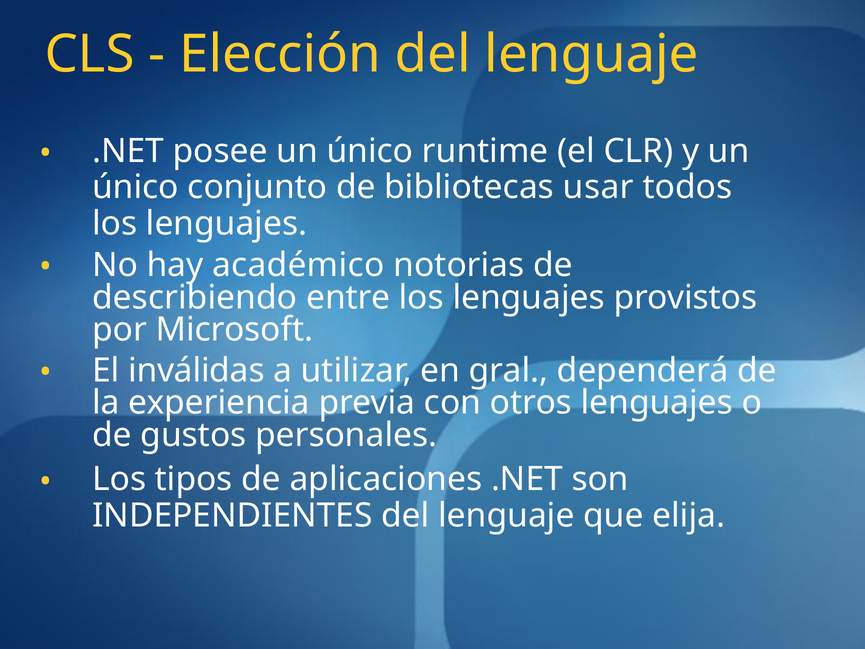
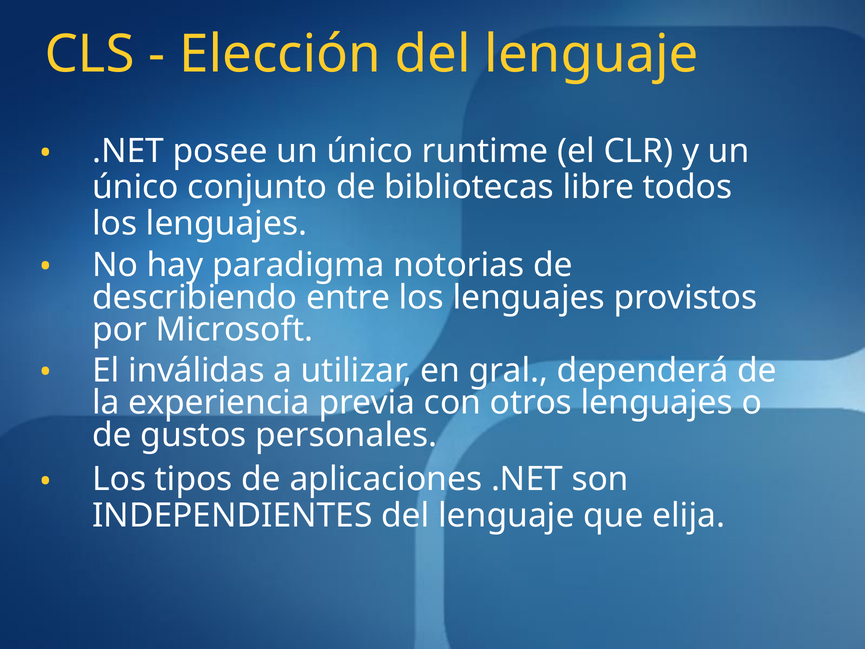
usar: usar -> libre
académico: académico -> paradigma
